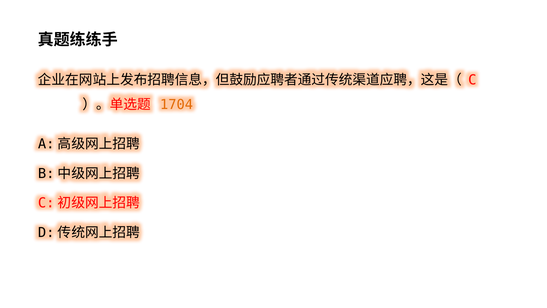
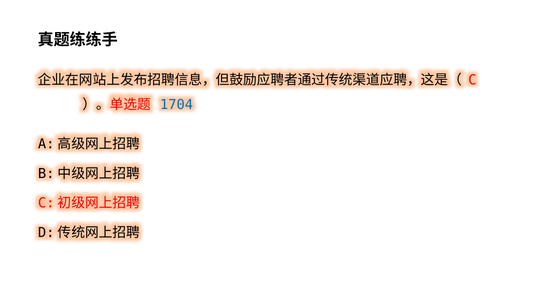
1704 colour: orange -> blue
